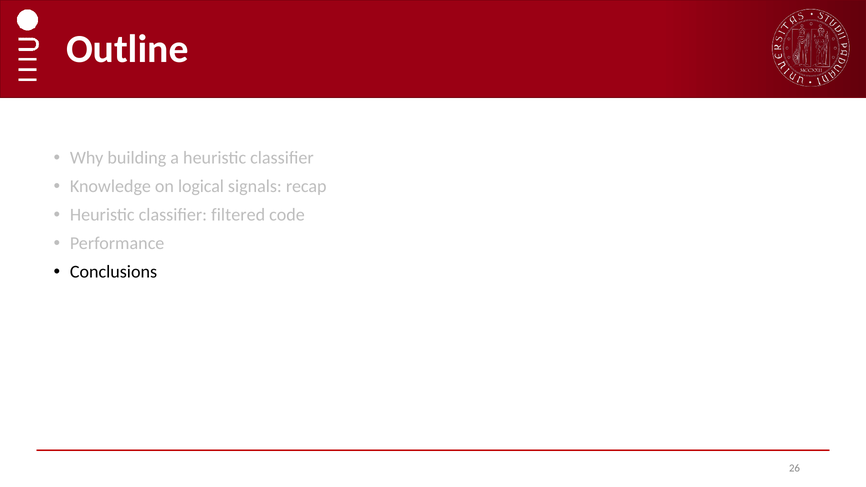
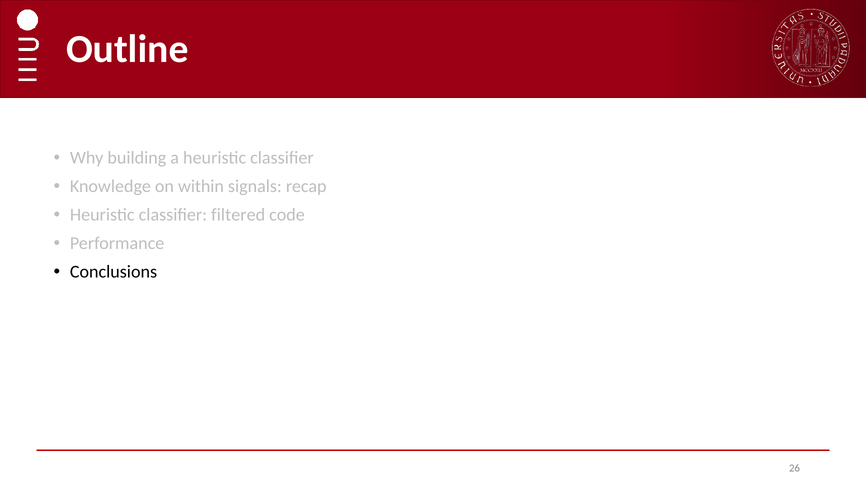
logical: logical -> within
